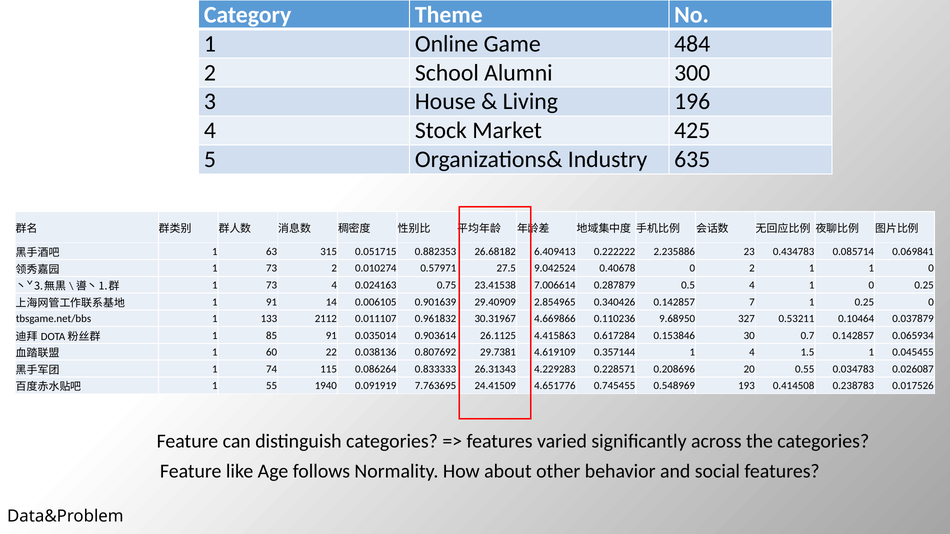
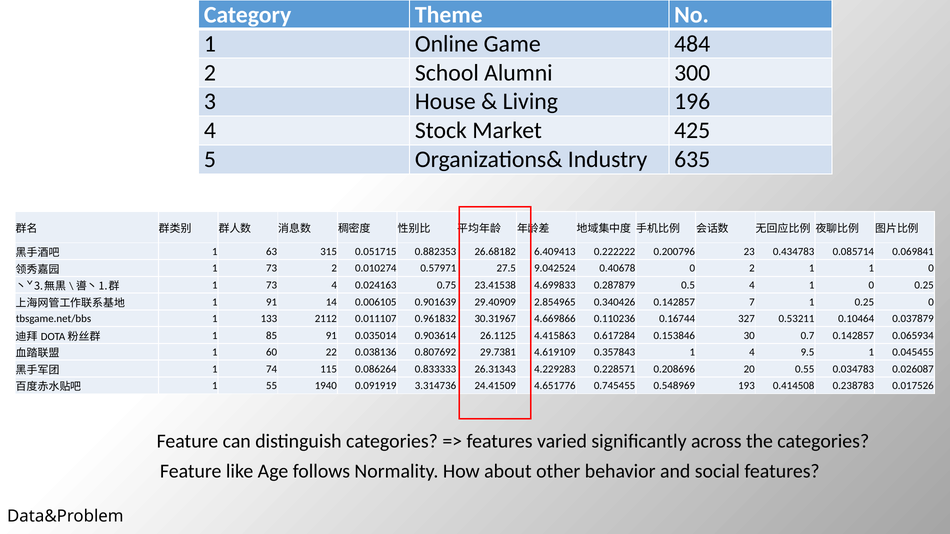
2.235886: 2.235886 -> 0.200796
7.006614: 7.006614 -> 4.699833
9.68950: 9.68950 -> 0.16744
0.357144: 0.357144 -> 0.357843
1.5: 1.5 -> 9.5
7.763695: 7.763695 -> 3.314736
